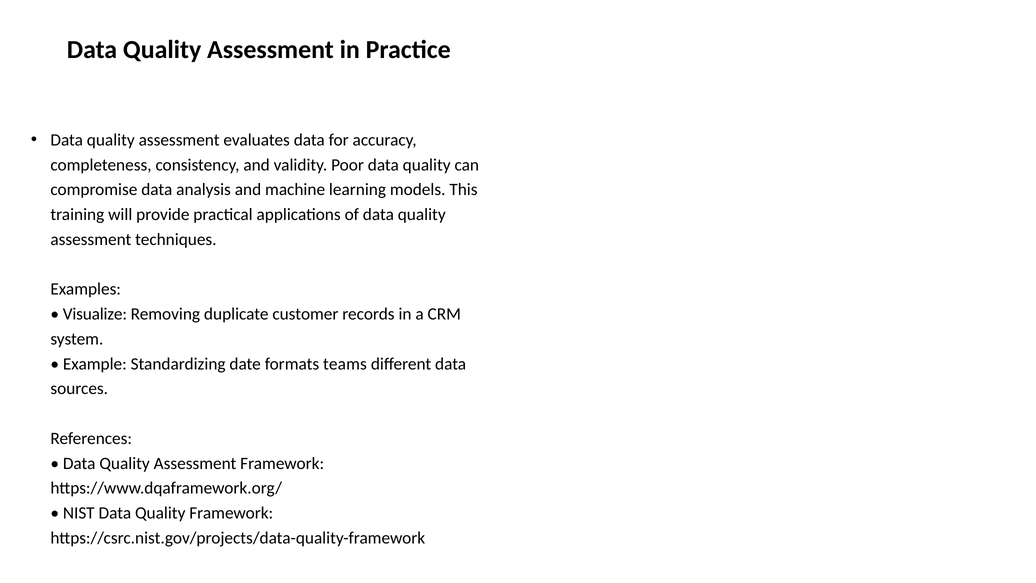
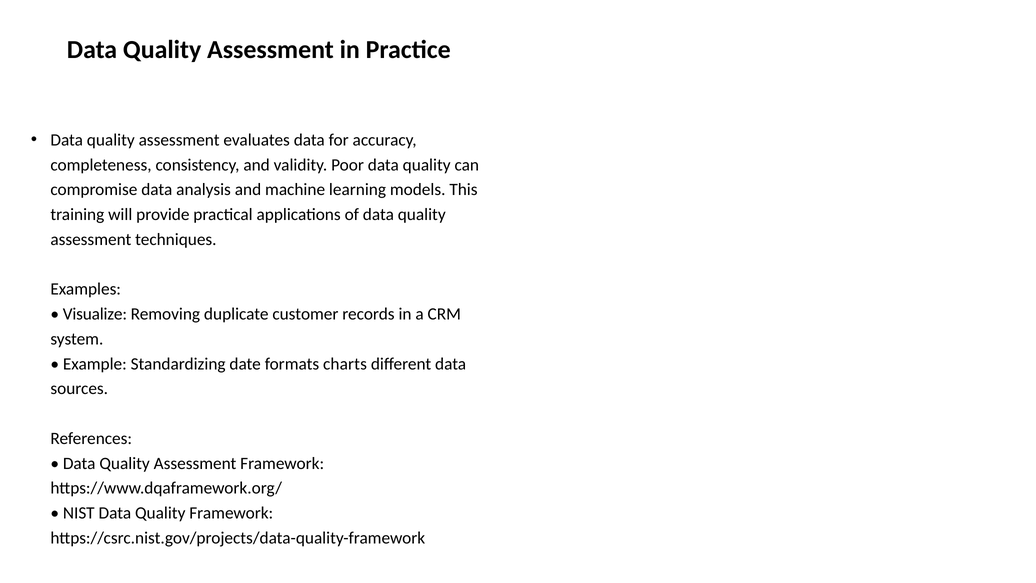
teams: teams -> charts
